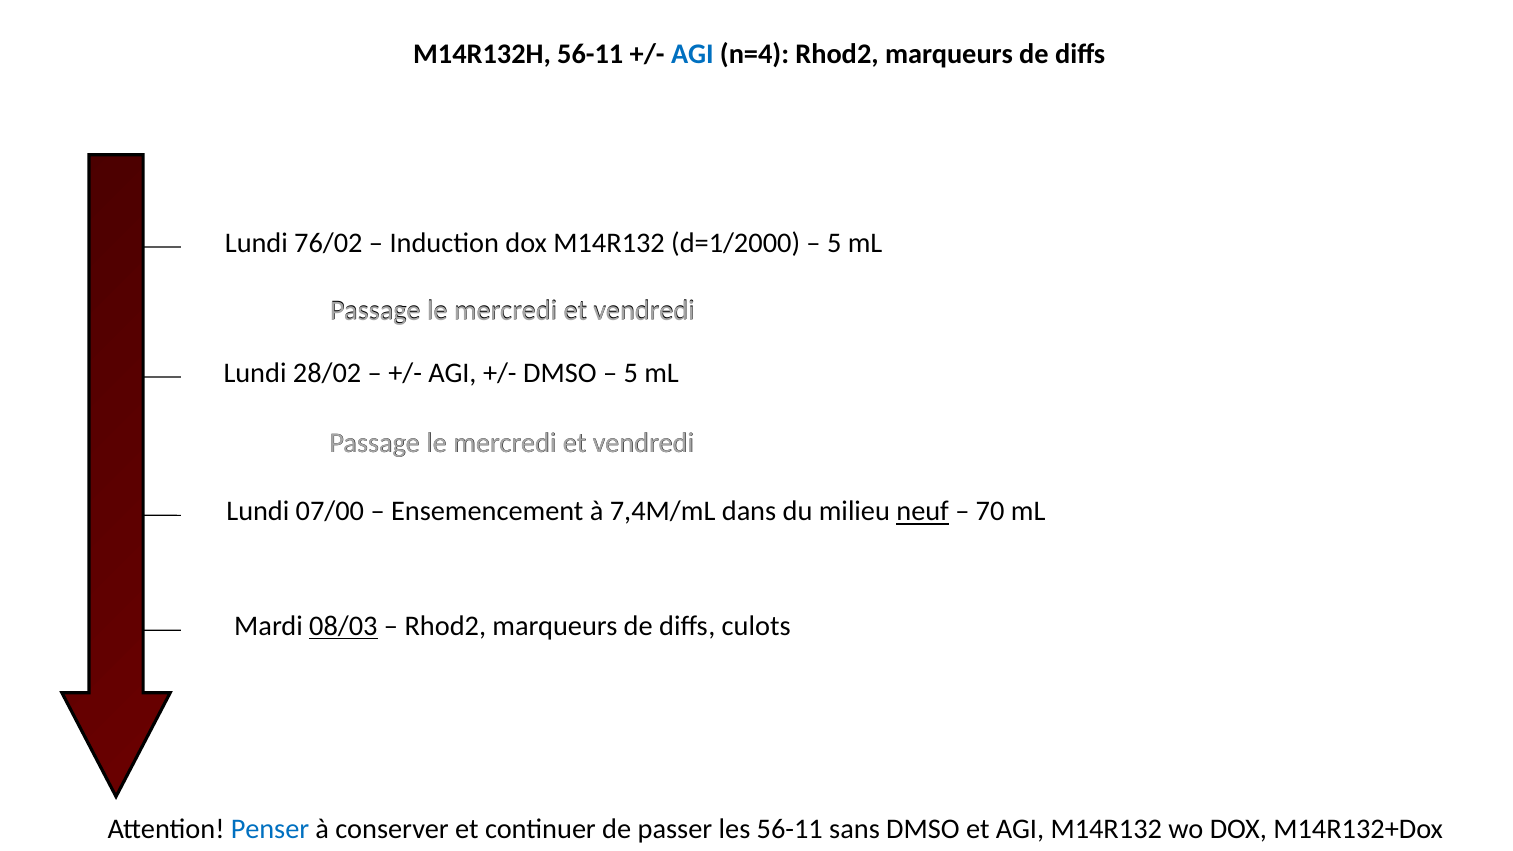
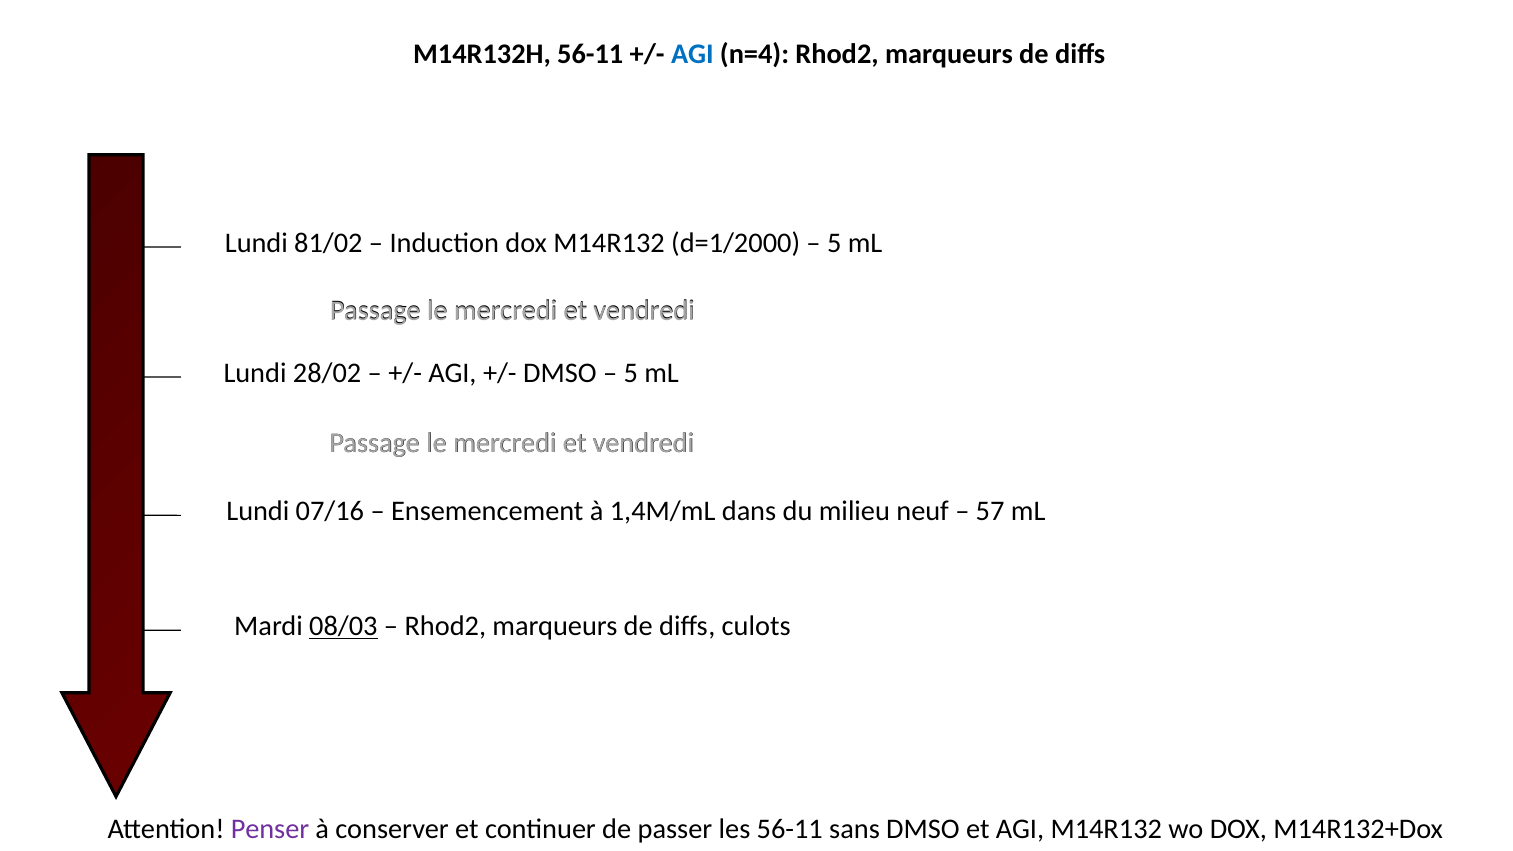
76/02: 76/02 -> 81/02
07/00: 07/00 -> 07/16
7,4M/mL: 7,4M/mL -> 1,4M/mL
neuf underline: present -> none
70: 70 -> 57
Penser colour: blue -> purple
